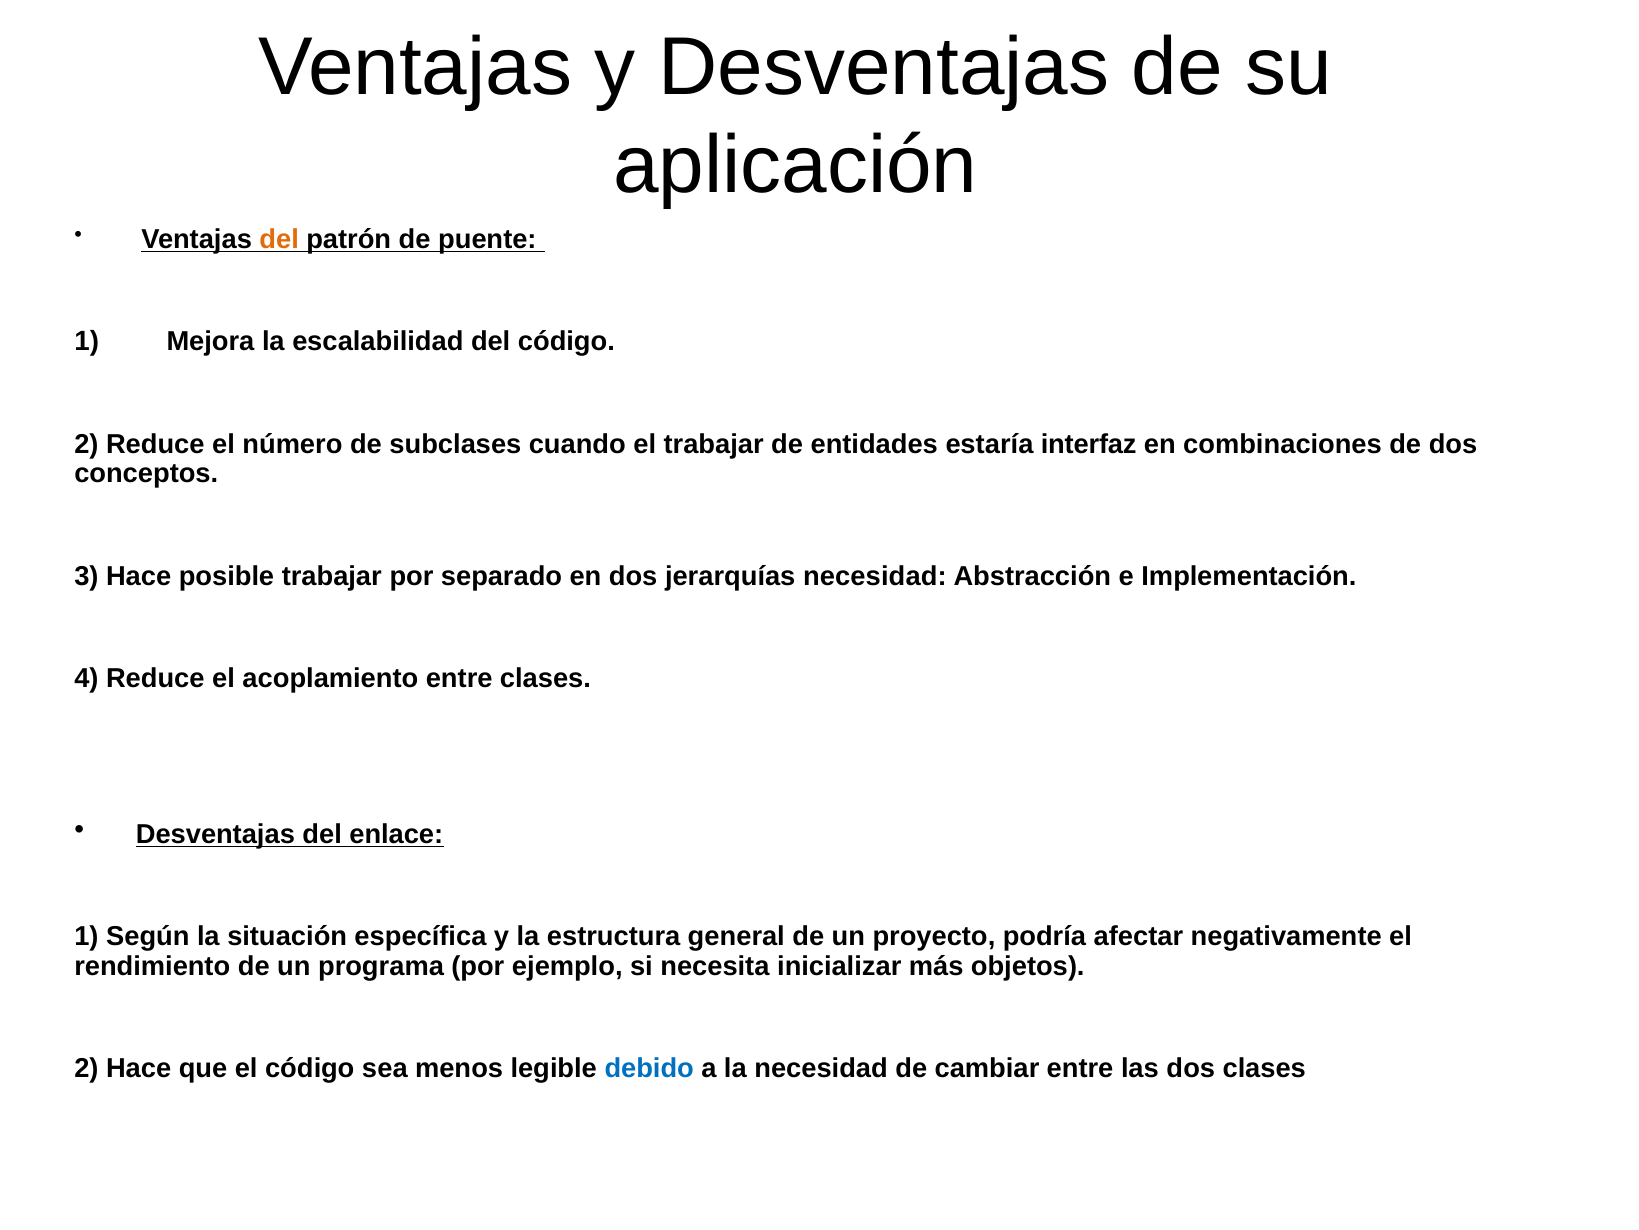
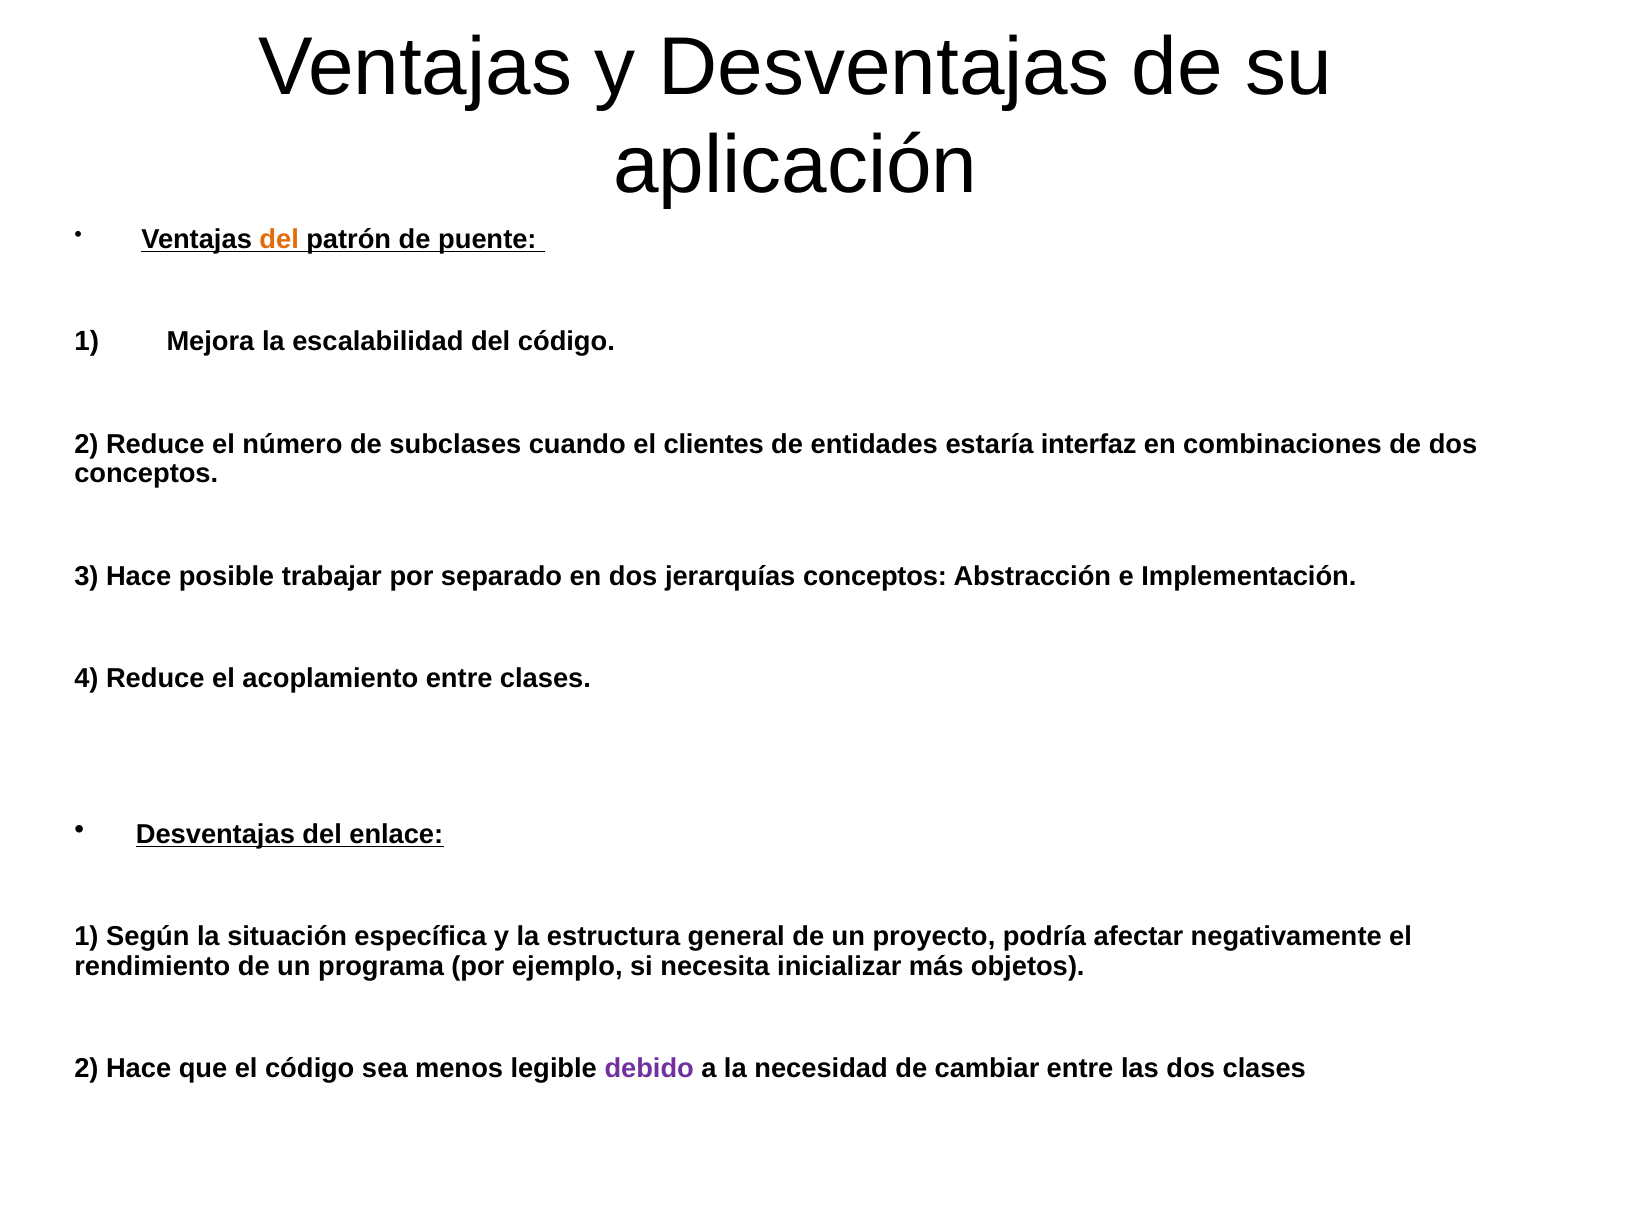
el trabajar: trabajar -> clientes
jerarquías necesidad: necesidad -> conceptos
debido colour: blue -> purple
